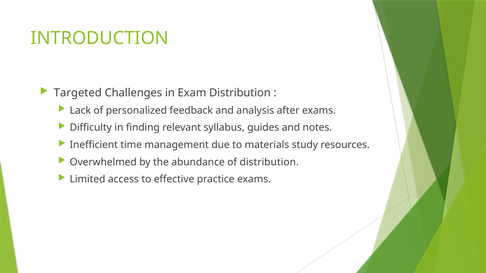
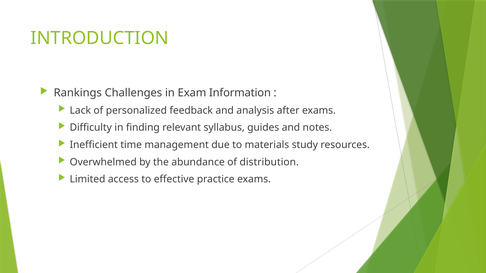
Targeted: Targeted -> Rankings
Exam Distribution: Distribution -> Information
